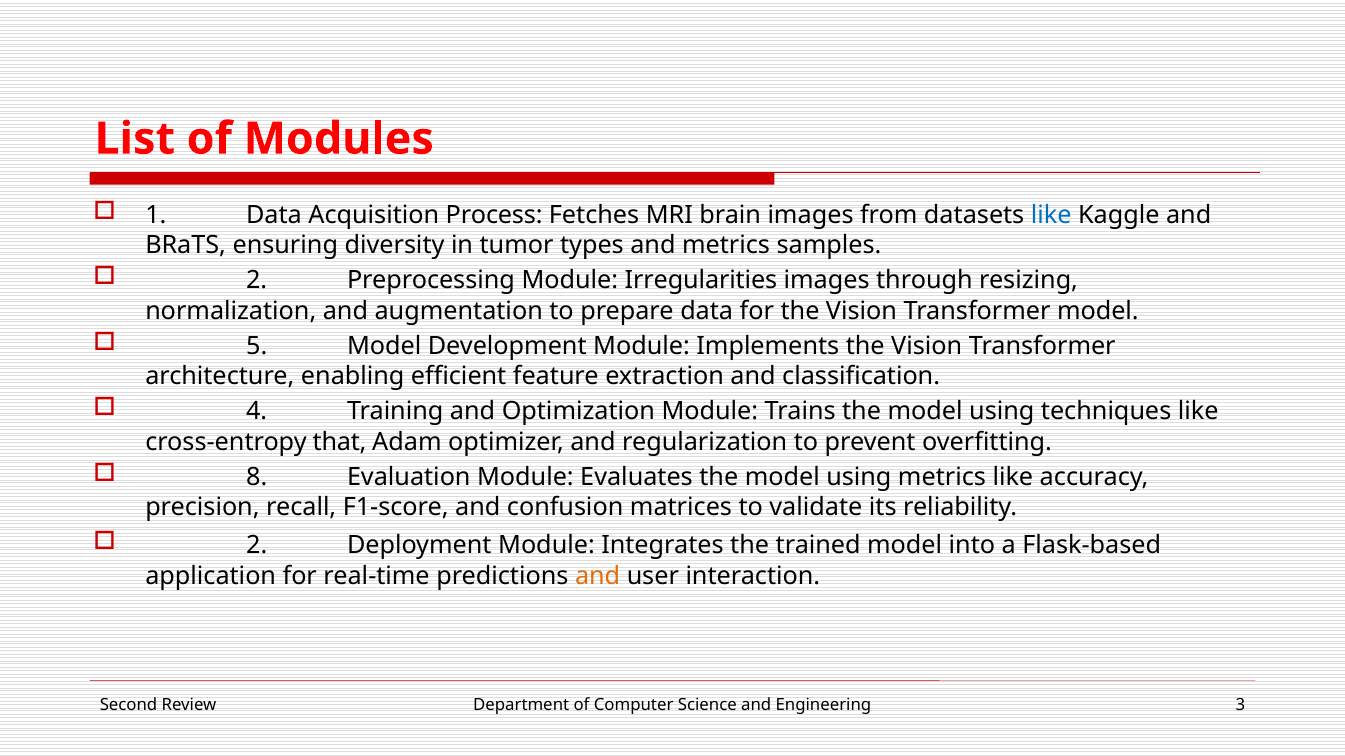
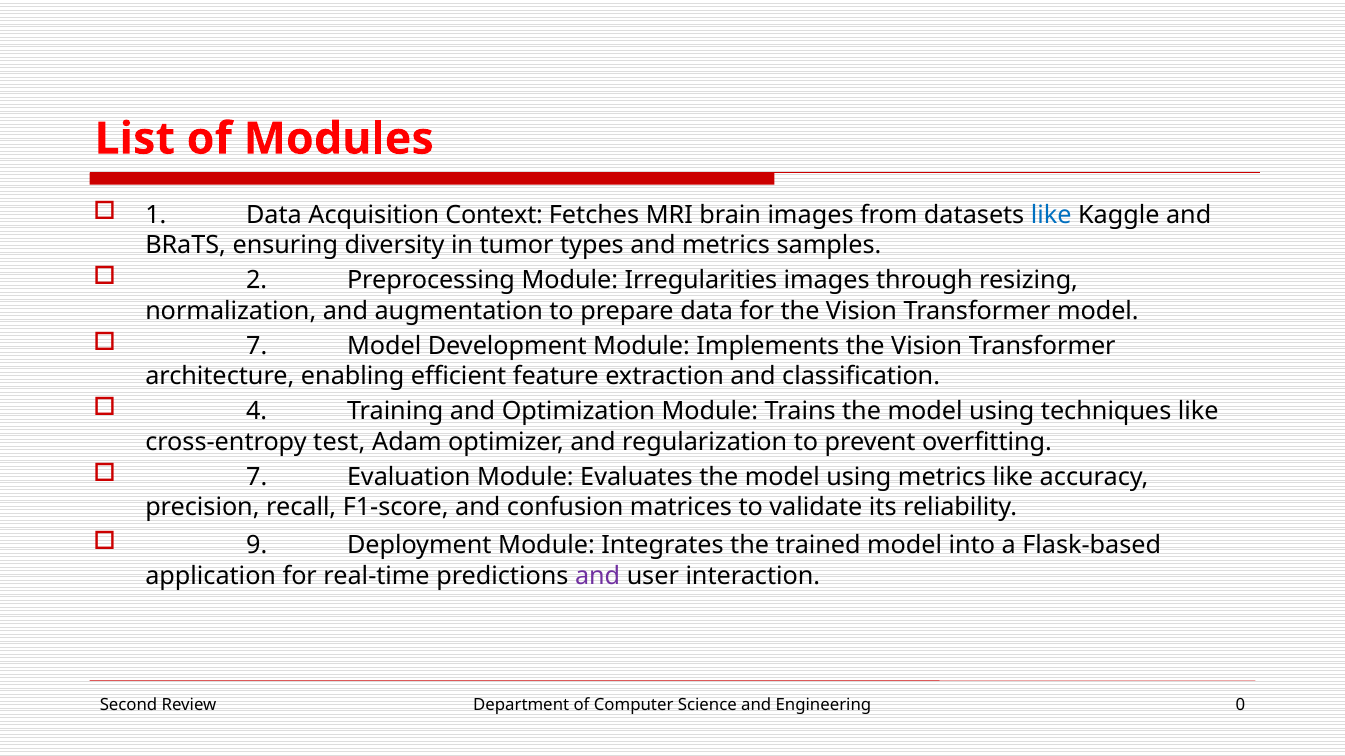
Process: Process -> Context
5 at (257, 346): 5 -> 7
that: that -> test
8 at (257, 478): 8 -> 7
2 at (257, 546): 2 -> 9
and at (598, 576) colour: orange -> purple
3: 3 -> 0
